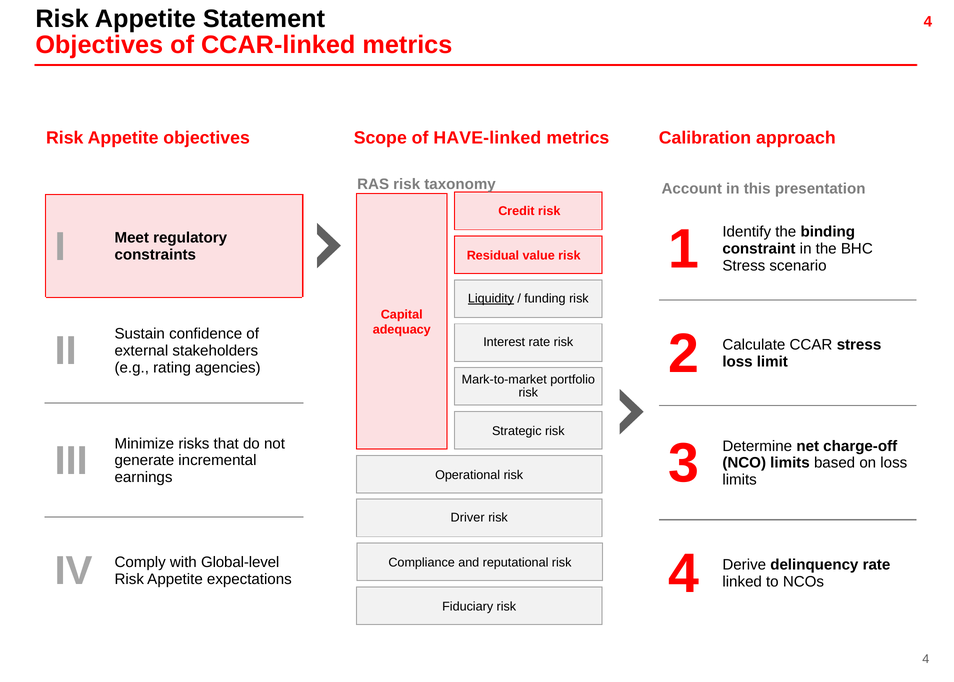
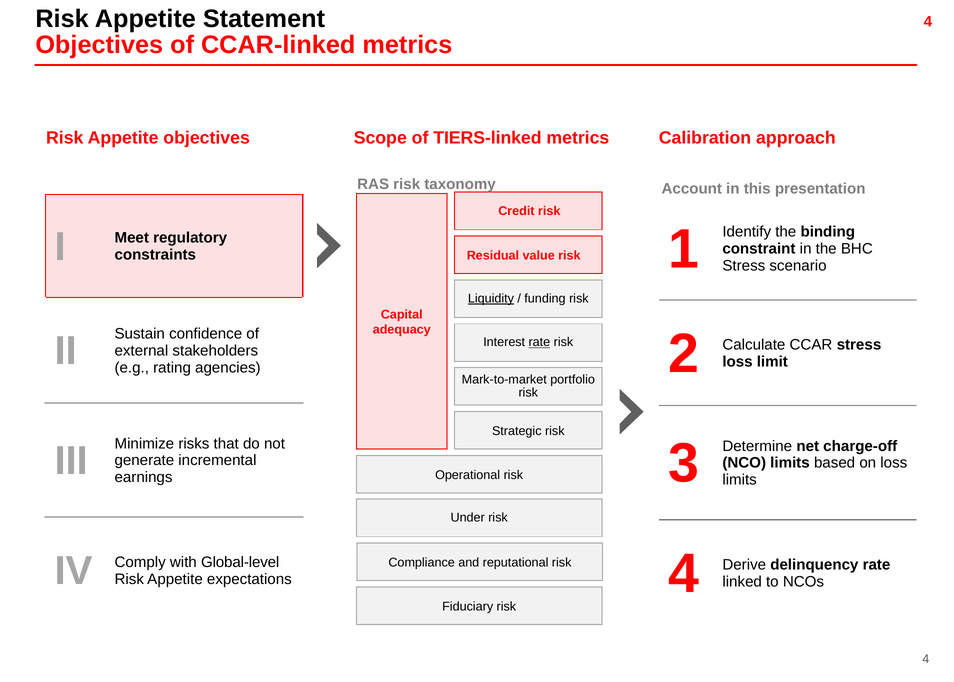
HAVE-linked: HAVE-linked -> TIERS-linked
rate at (539, 342) underline: none -> present
Driver: Driver -> Under
